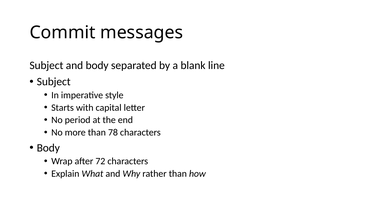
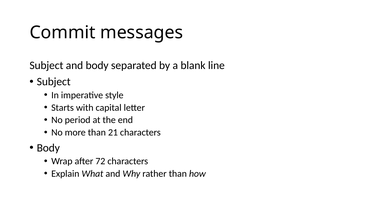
78: 78 -> 21
